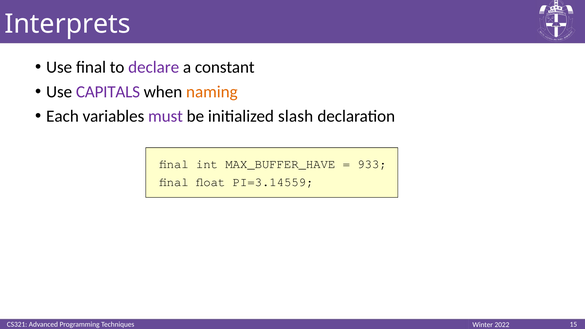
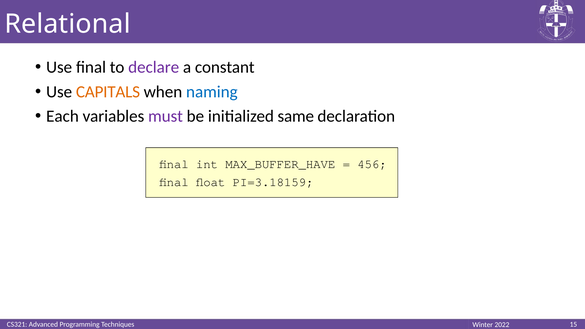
Interprets: Interprets -> Relational
CAPITALS colour: purple -> orange
naming colour: orange -> blue
slash: slash -> same
933: 933 -> 456
PI=3.14559: PI=3.14559 -> PI=3.18159
